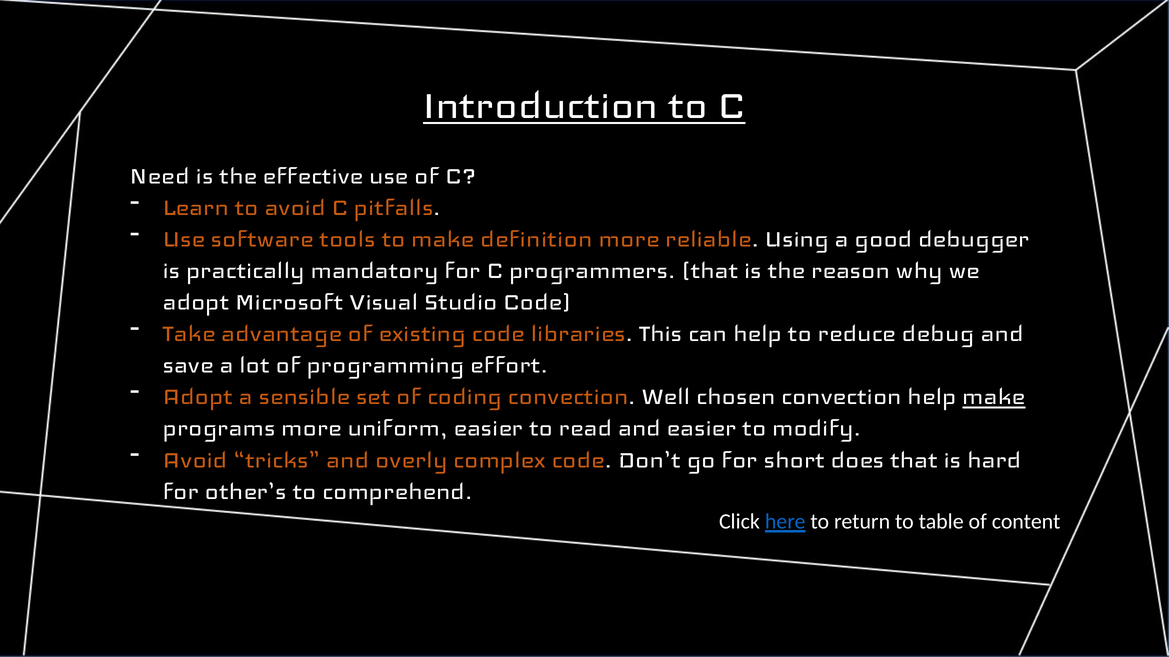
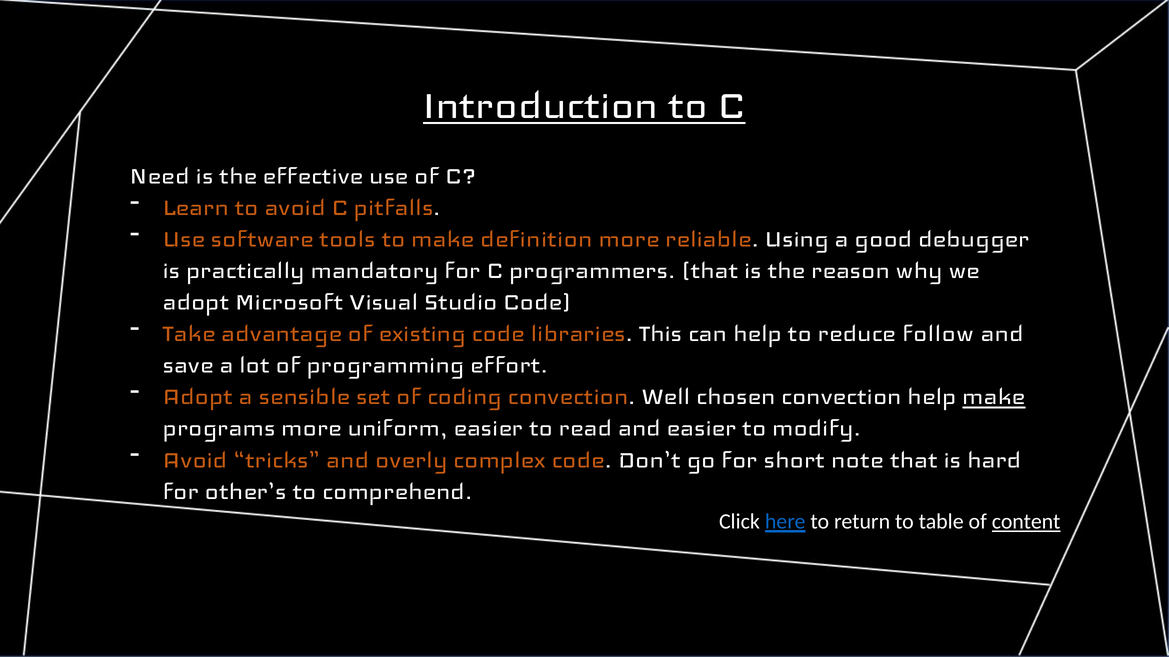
debug: debug -> follow
does: does -> note
content underline: none -> present
